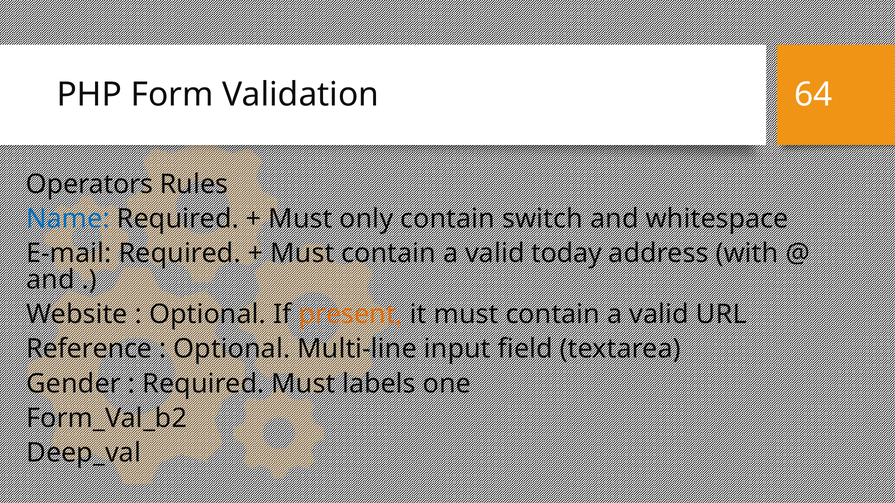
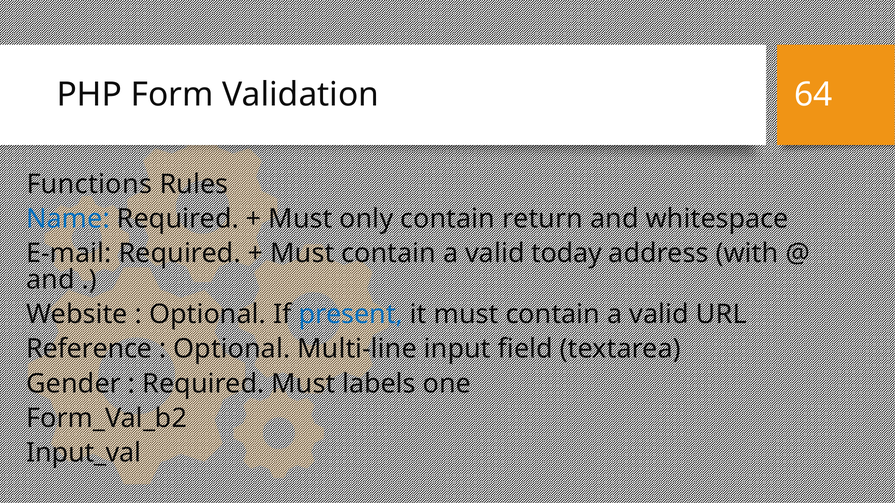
Operators: Operators -> Functions
switch: switch -> return
present colour: orange -> blue
Deep_val: Deep_val -> Input_val
